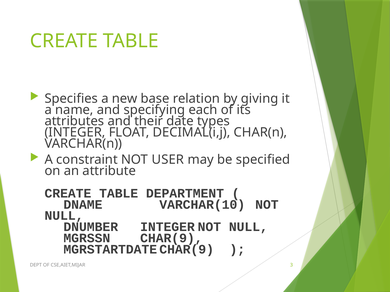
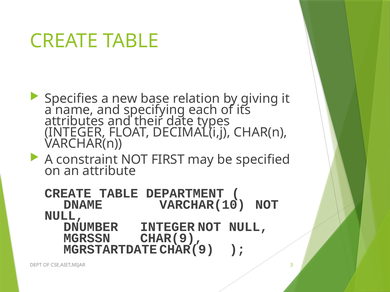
USER: USER -> FIRST
